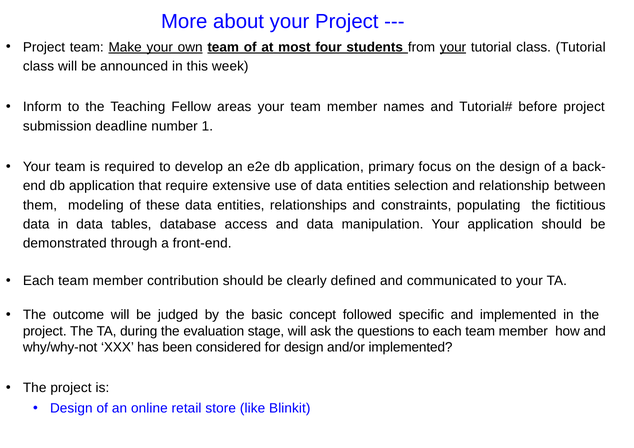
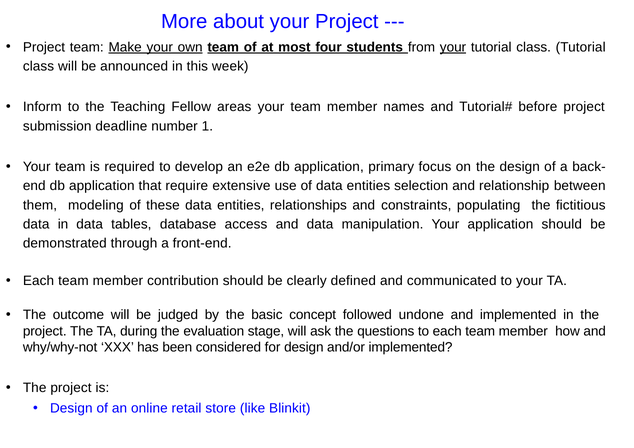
specific: specific -> undone
